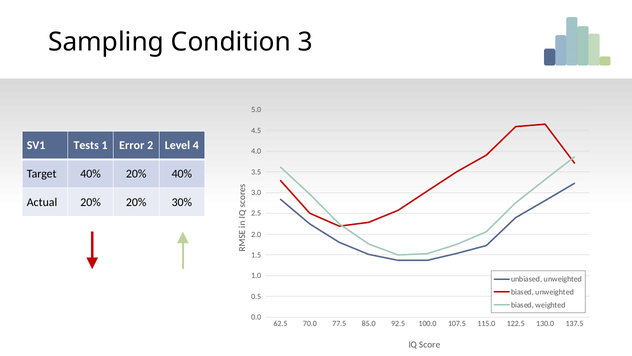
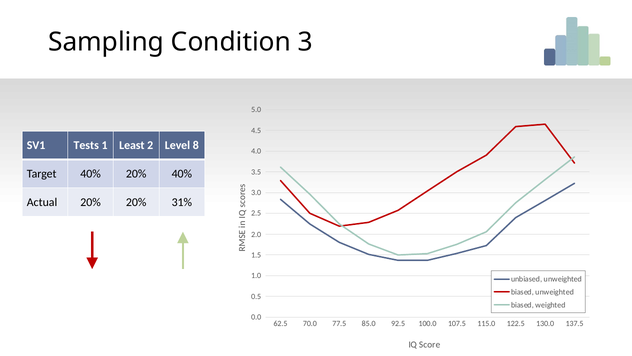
Error: Error -> Least
4: 4 -> 8
30%: 30% -> 31%
